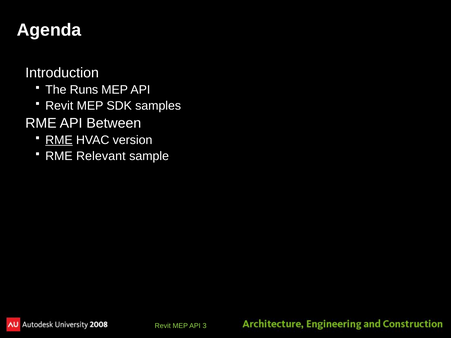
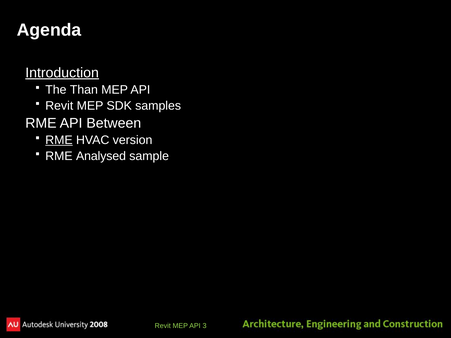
Introduction underline: none -> present
Runs: Runs -> Than
Relevant: Relevant -> Analysed
